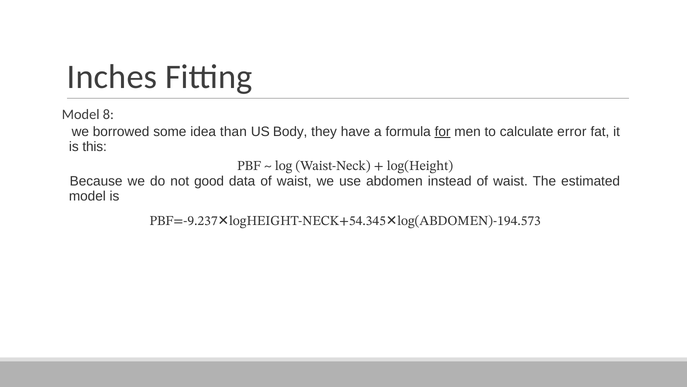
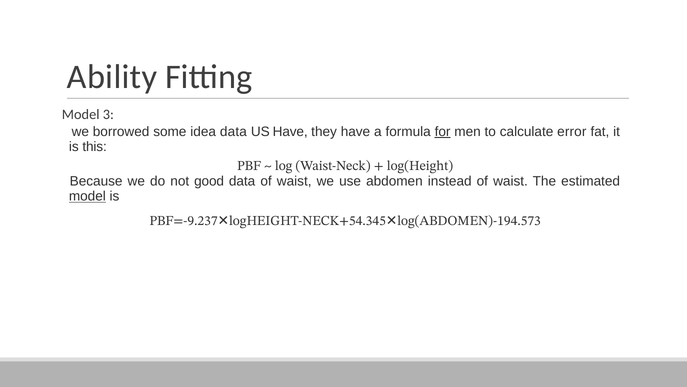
Inches: Inches -> Ability
8: 8 -> 3
idea than: than -> data
US Body: Body -> Have
model at (87, 196) underline: none -> present
